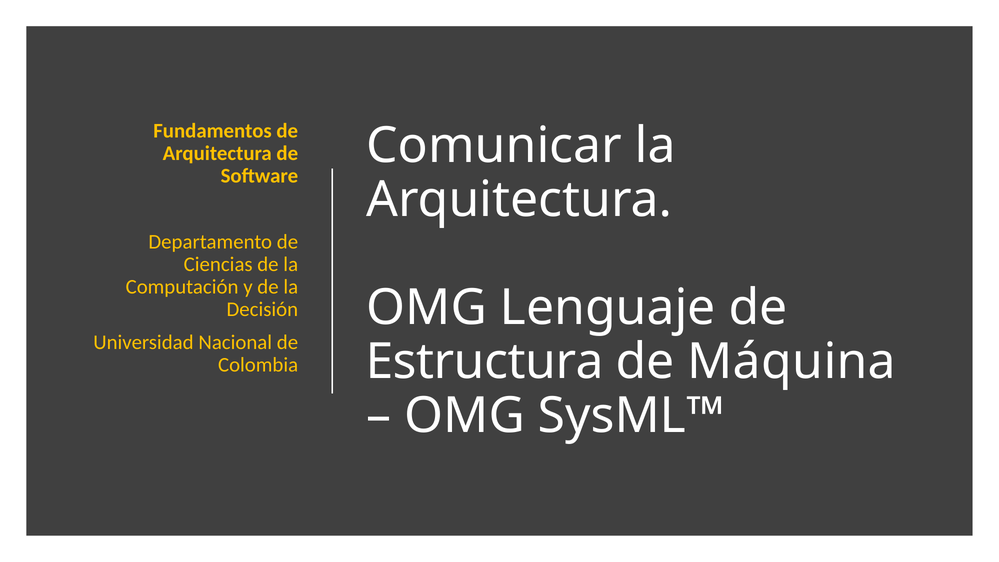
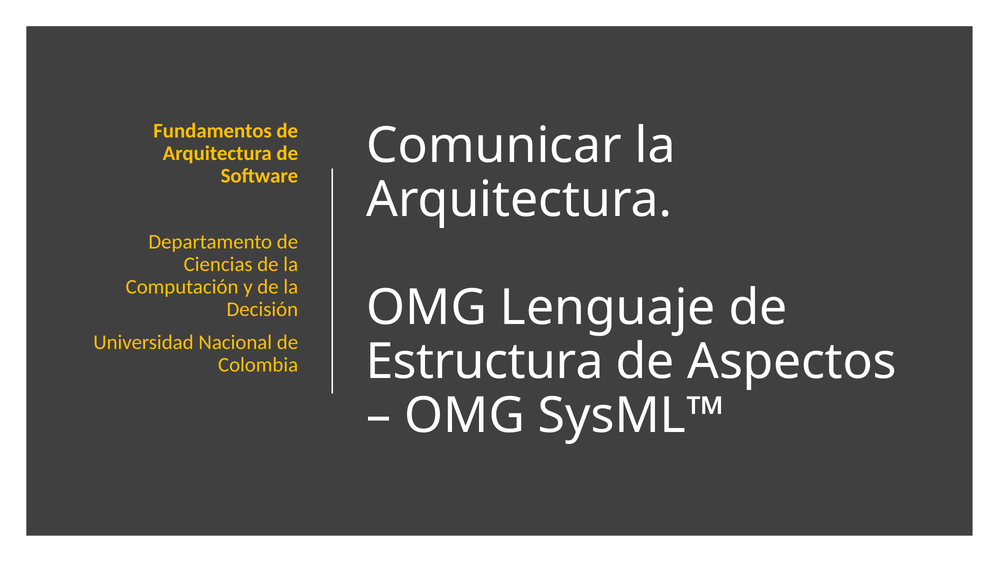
Máquina: Máquina -> Aspectos
